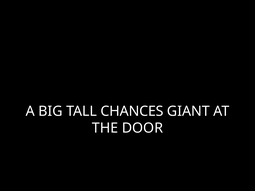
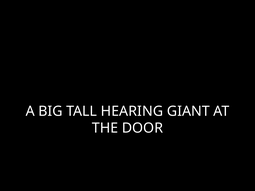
CHANCES: CHANCES -> HEARING
